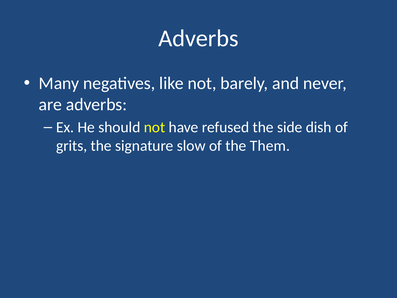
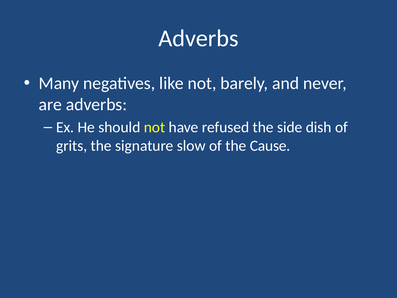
Them: Them -> Cause
